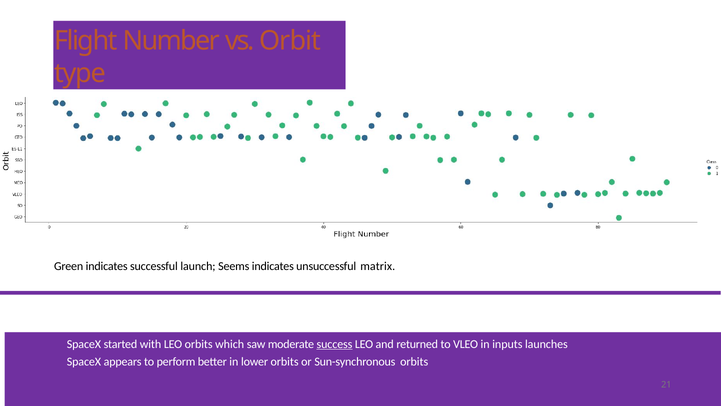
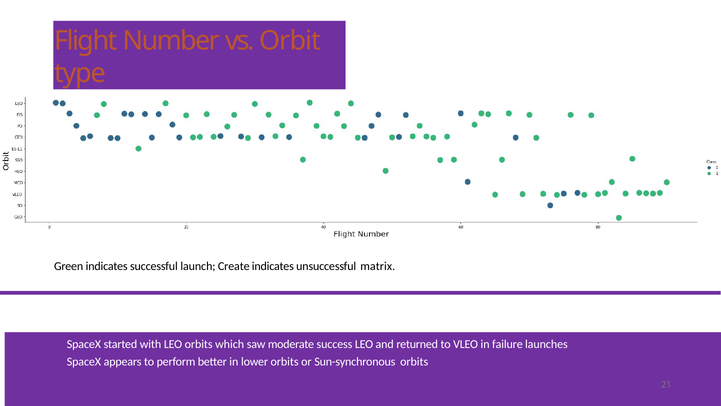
launch Seems: Seems -> Create
success underline: present -> none
inputs: inputs -> failure
